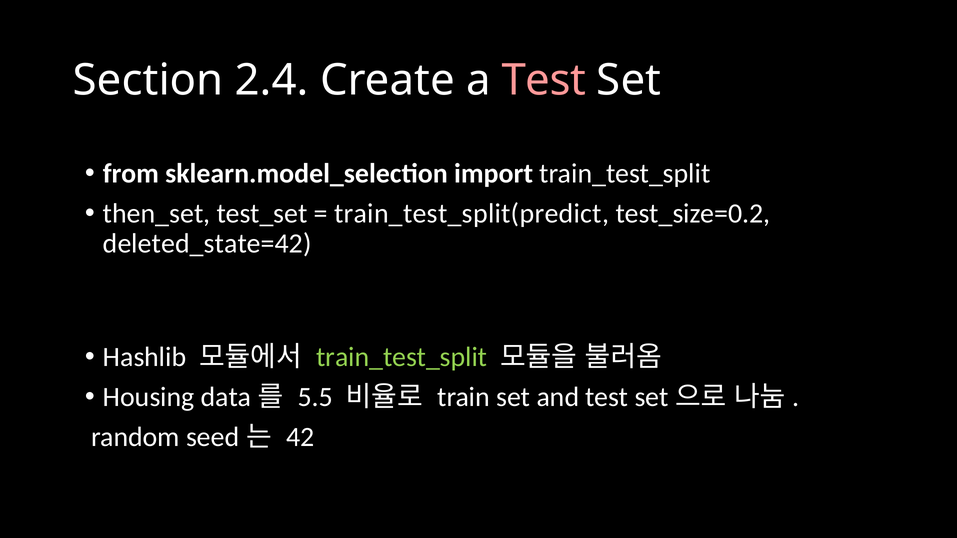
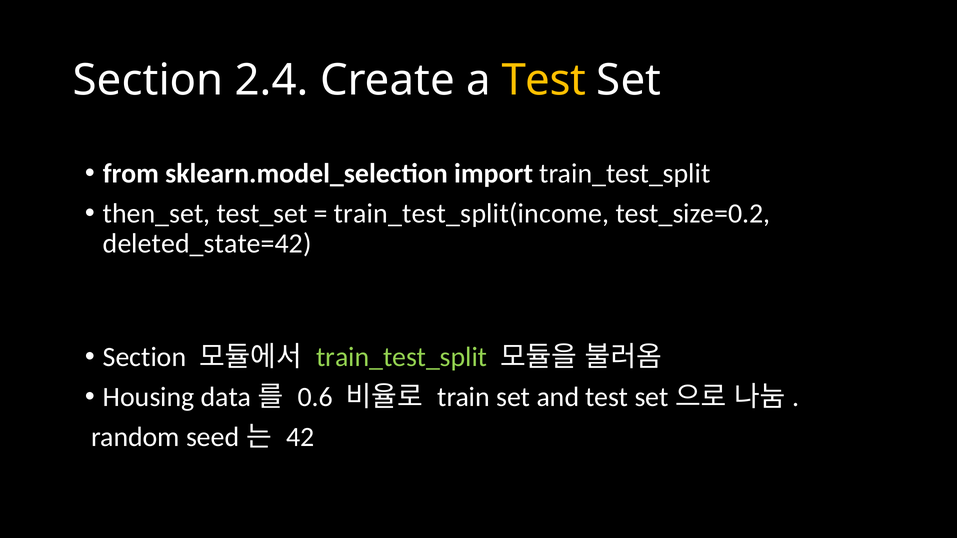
Test at (544, 80) colour: pink -> yellow
train_test_split(predict: train_test_split(predict -> train_test_split(income
Hashlib at (145, 357): Hashlib -> Section
5.5: 5.5 -> 0.6
